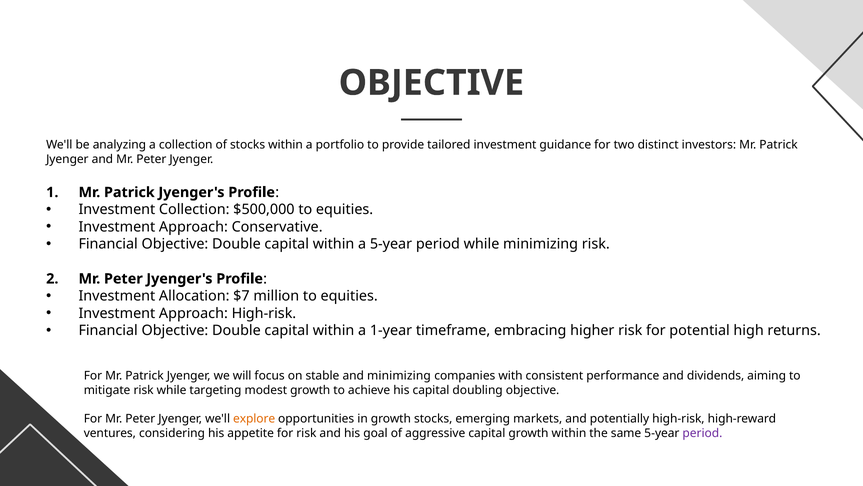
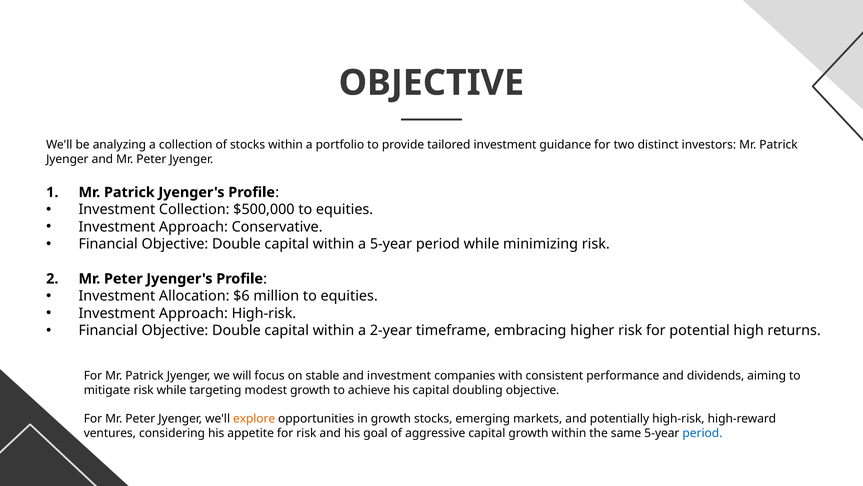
$7: $7 -> $6
1-year: 1-year -> 2-year
and minimizing: minimizing -> investment
period at (702, 433) colour: purple -> blue
